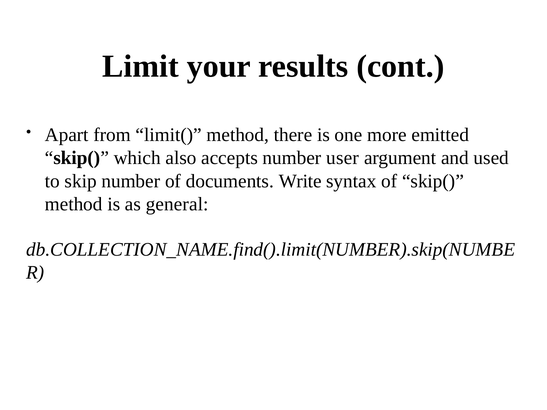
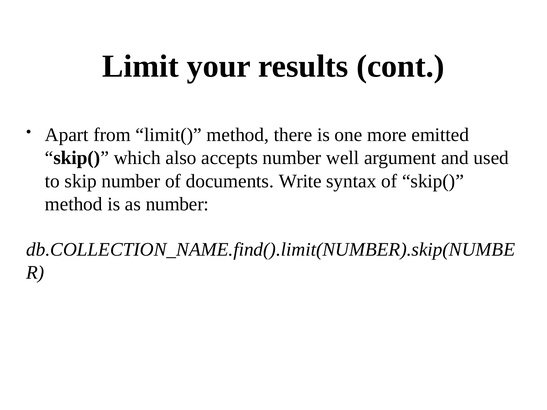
user: user -> well
as general: general -> number
